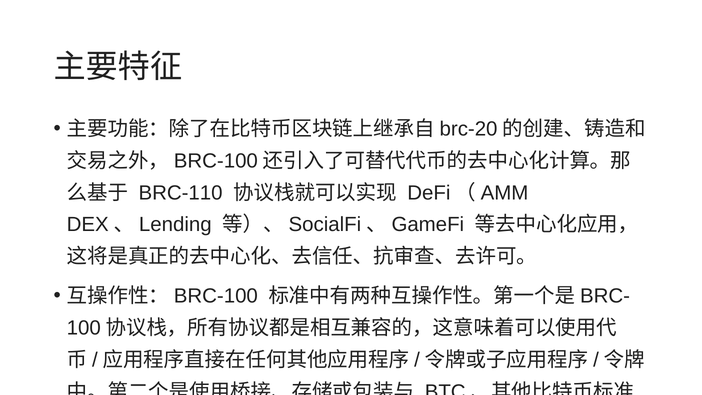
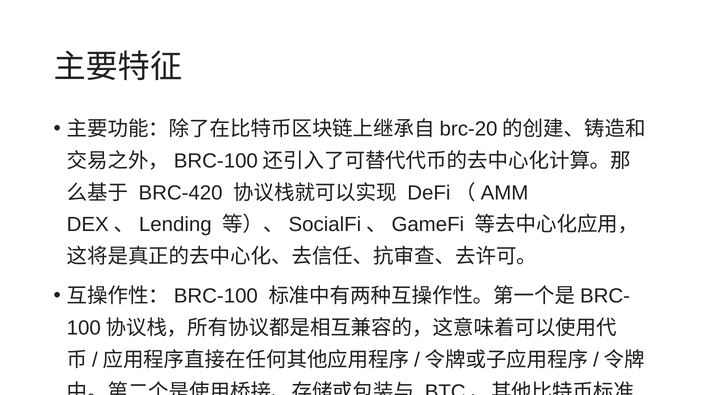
BRC-110: BRC-110 -> BRC-420
